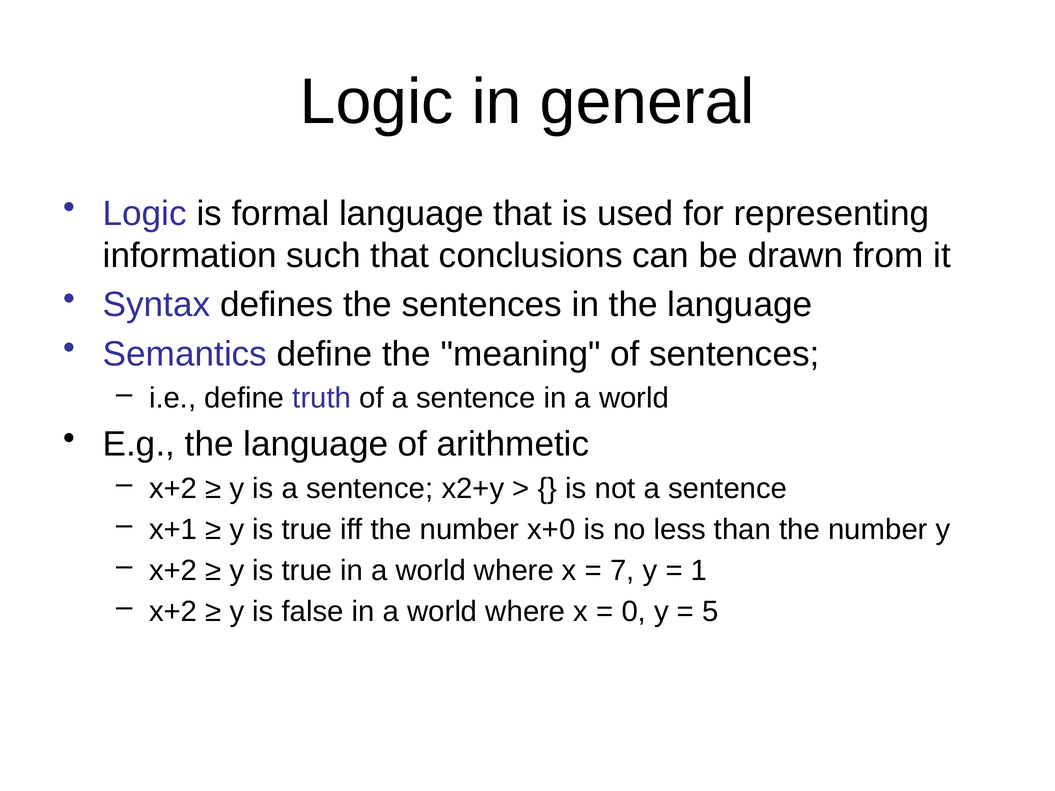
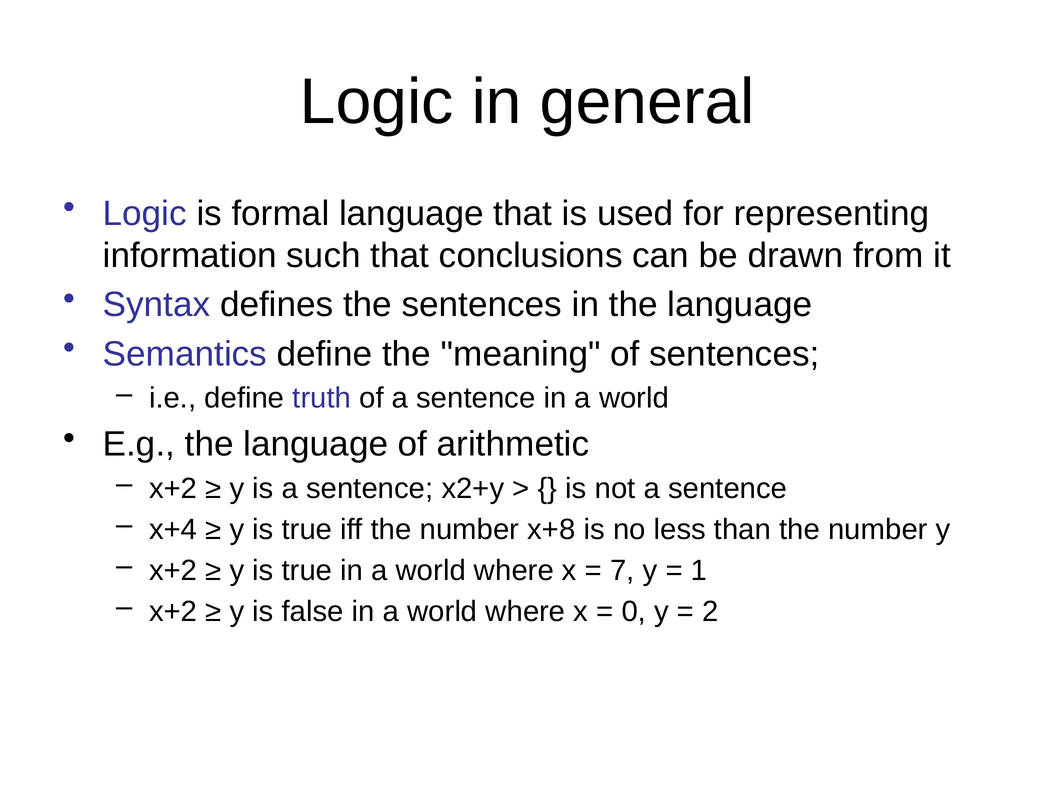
x+1: x+1 -> x+4
x+0: x+0 -> x+8
5: 5 -> 2
